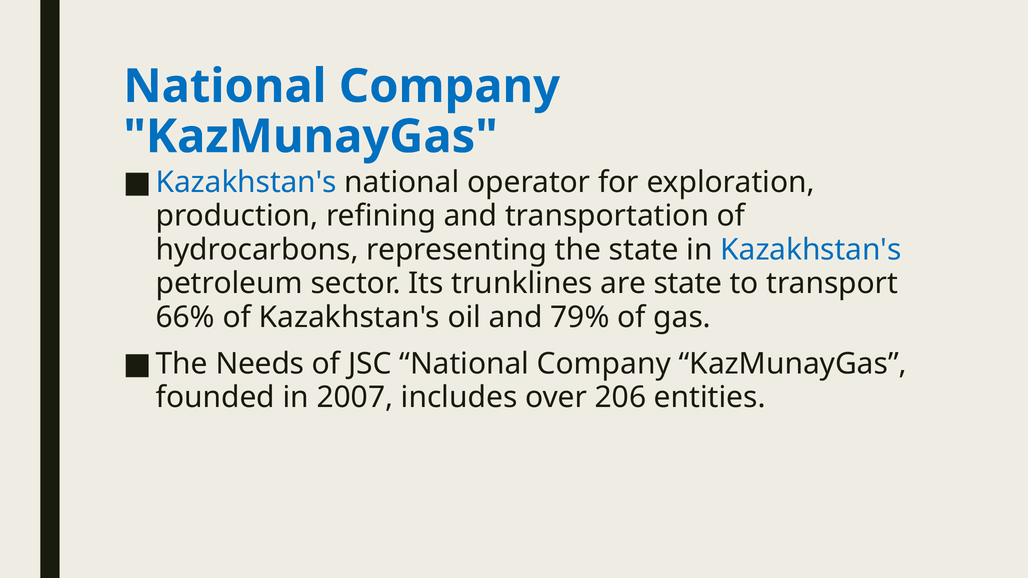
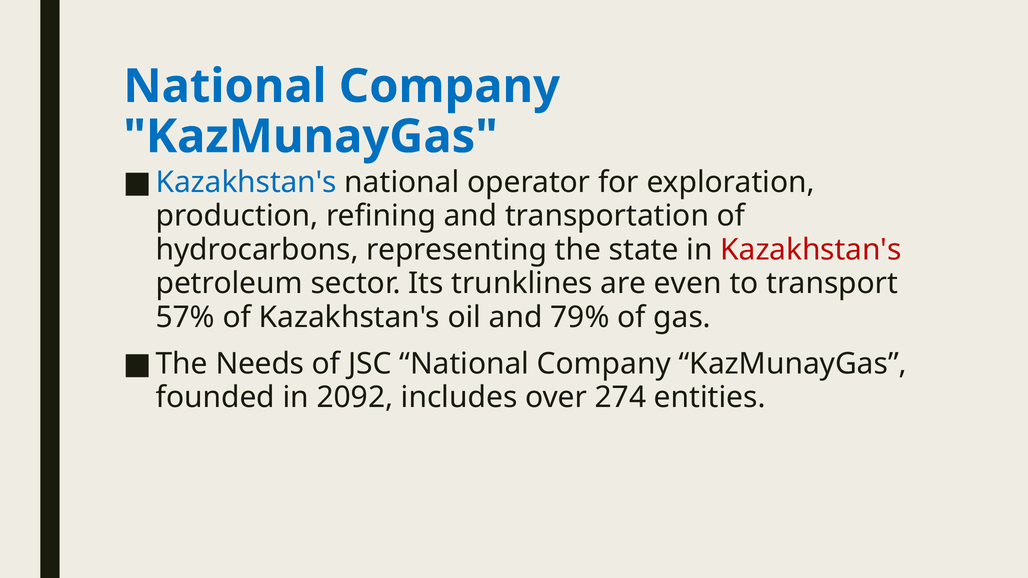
Kazakhstan's at (811, 250) colour: blue -> red
are state: state -> even
66%: 66% -> 57%
2007: 2007 -> 2092
206: 206 -> 274
